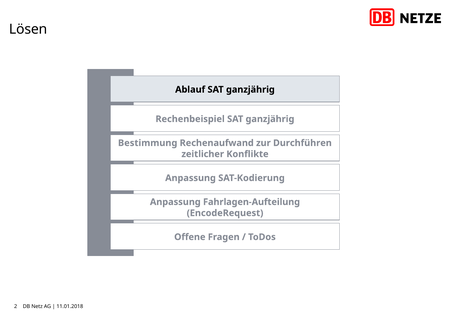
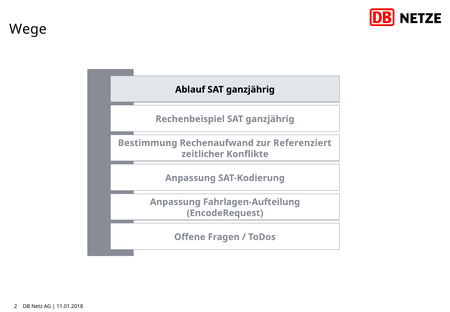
Lösen: Lösen -> Wege
Durchführen: Durchführen -> Referenziert
